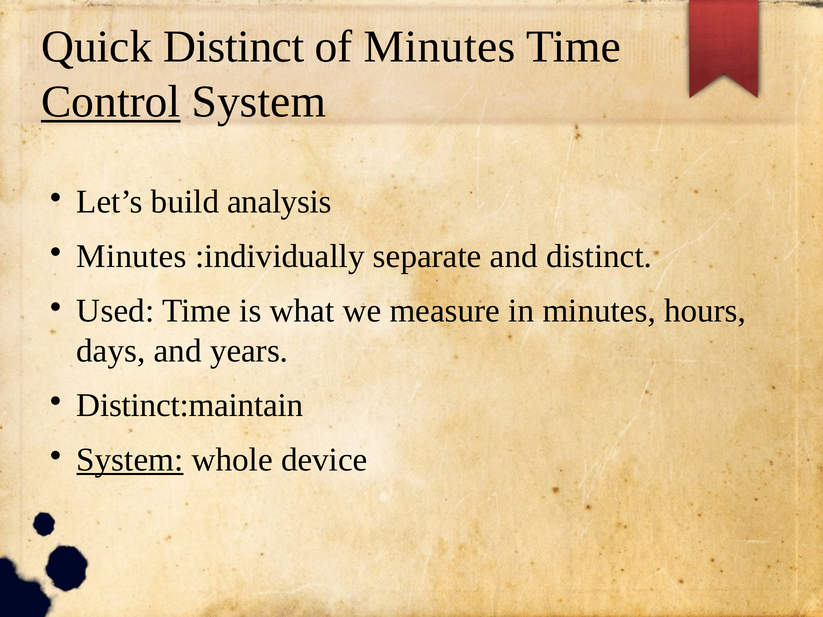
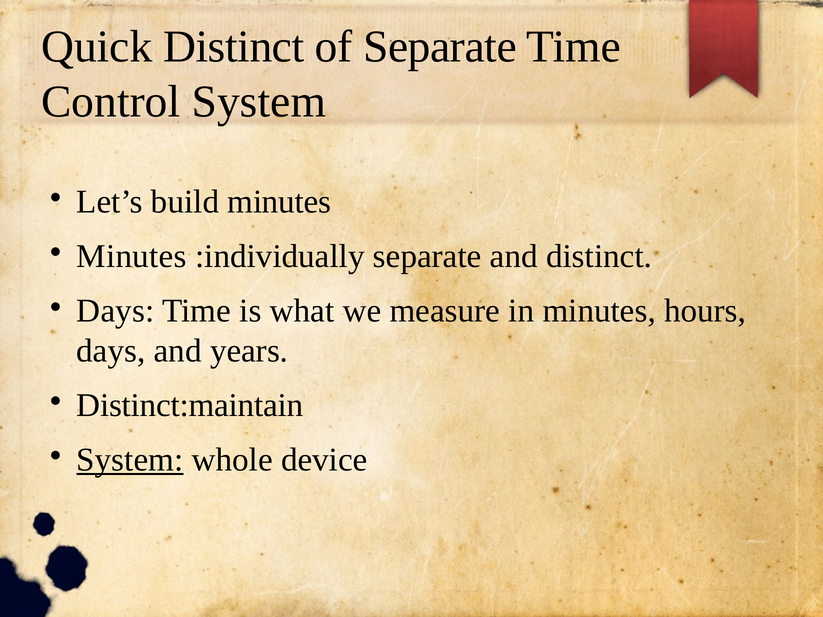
of Minutes: Minutes -> Separate
Control underline: present -> none
build analysis: analysis -> minutes
Used at (115, 311): Used -> Days
